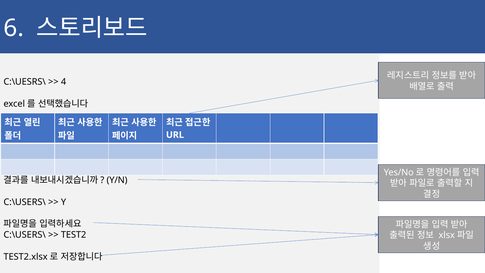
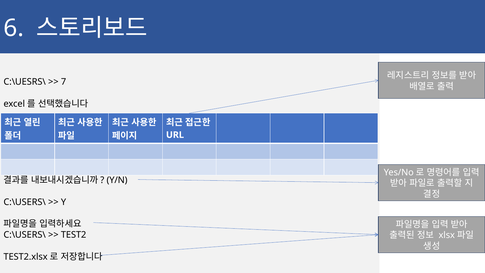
4: 4 -> 7
